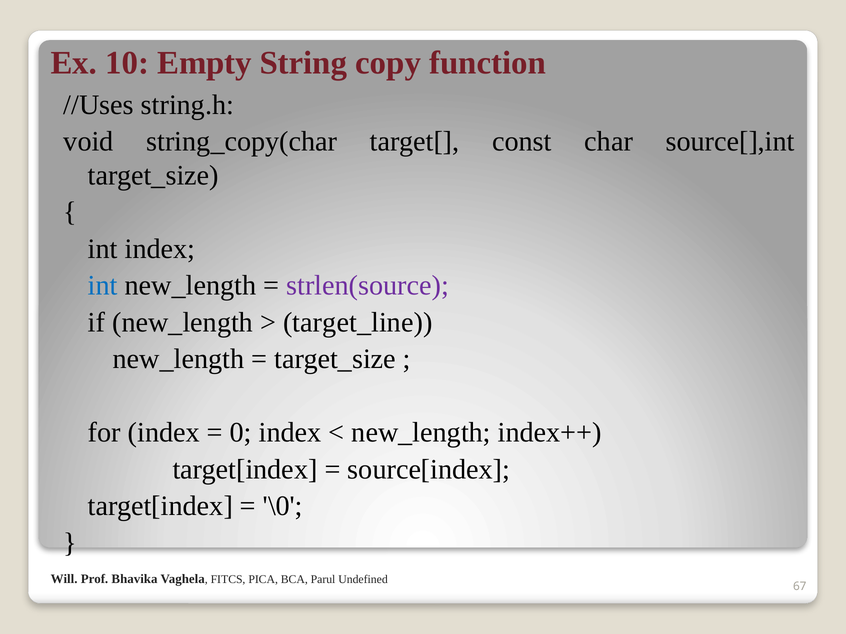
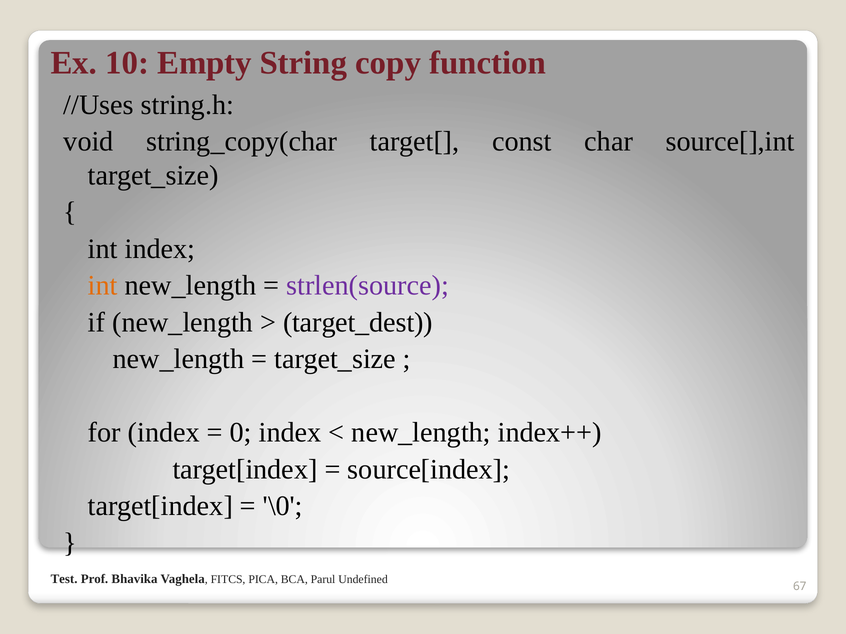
int at (103, 286) colour: blue -> orange
target_line: target_line -> target_dest
Will: Will -> Test
